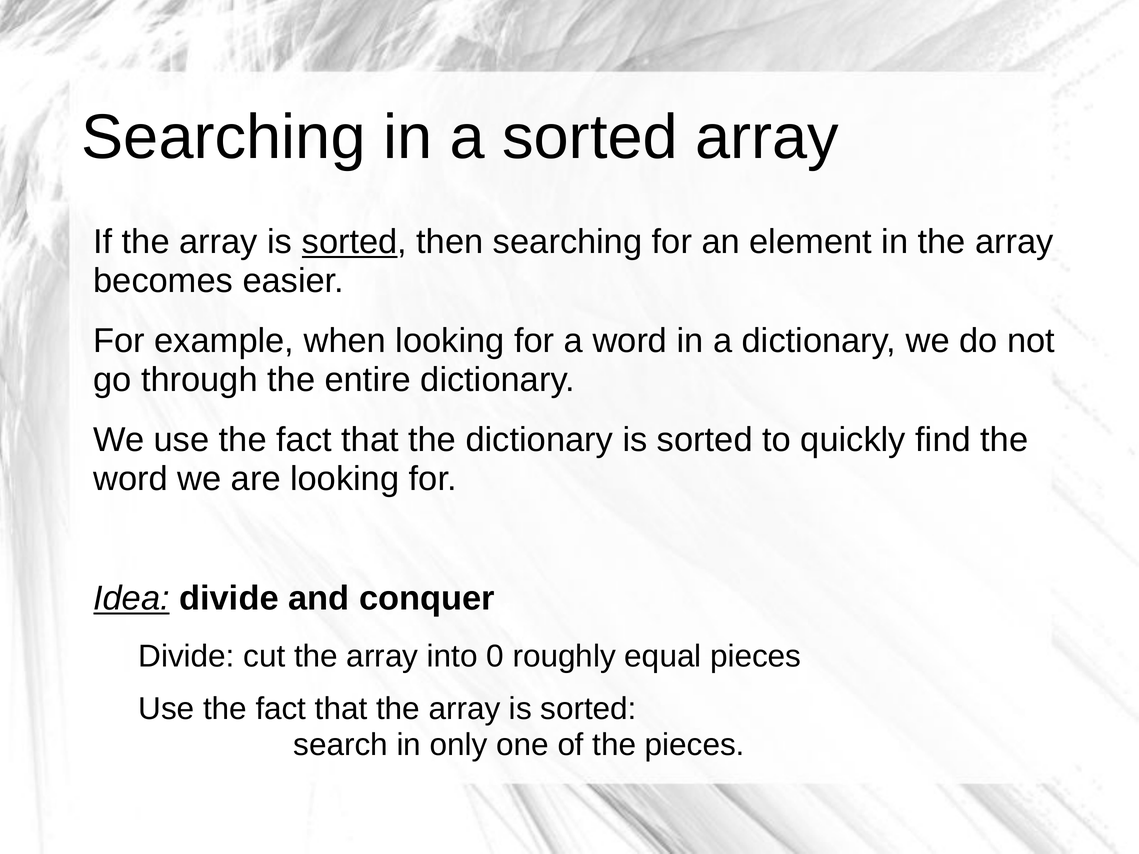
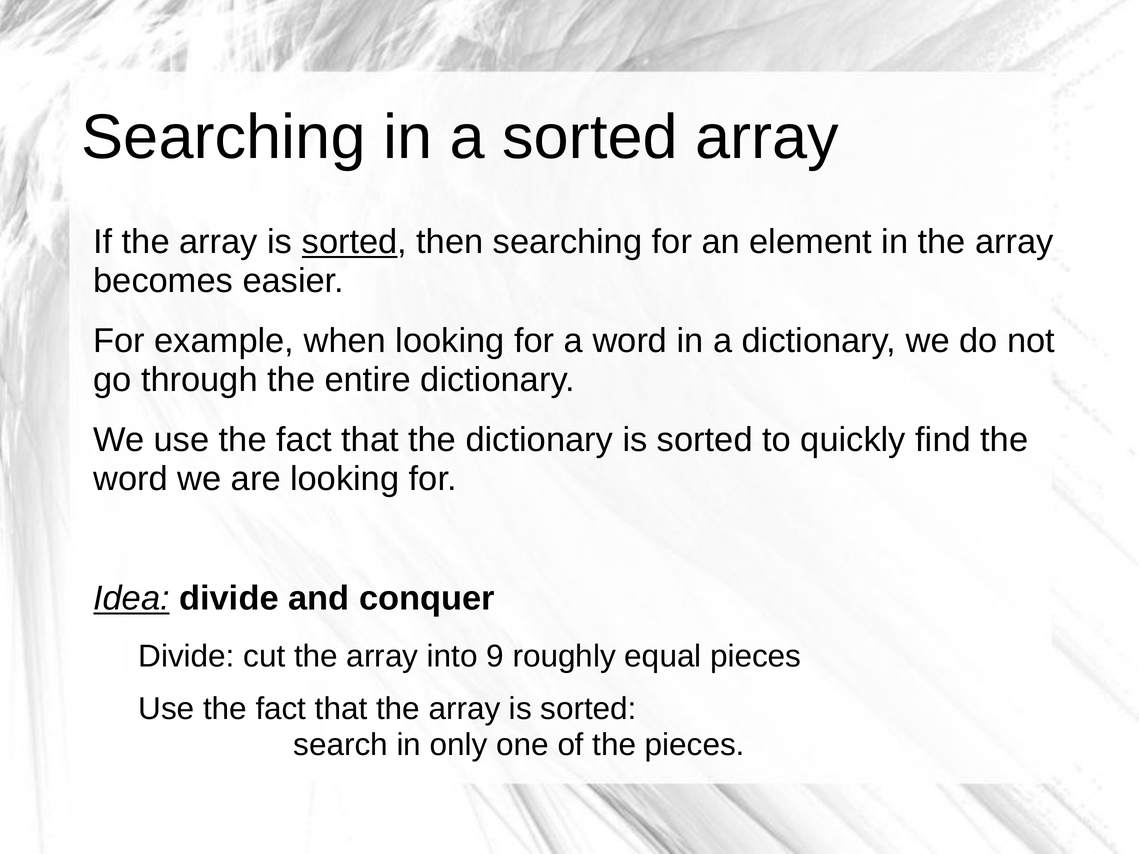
0: 0 -> 9
